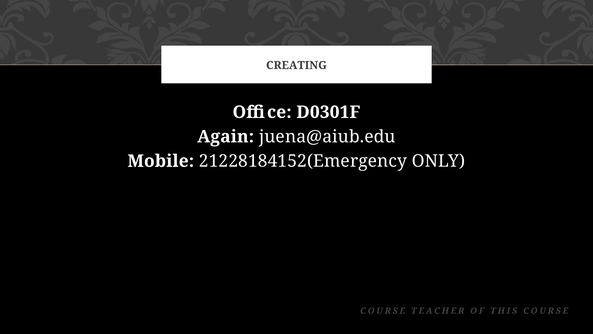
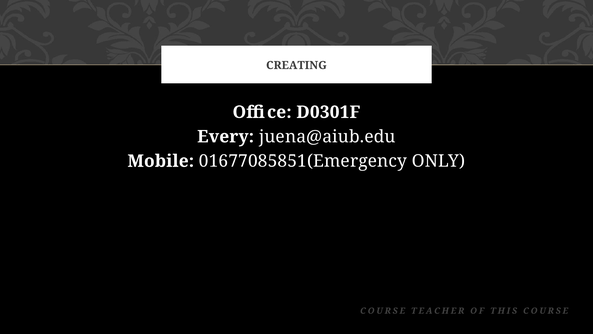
Again: Again -> Every
21228184152(Emergency: 21228184152(Emergency -> 01677085851(Emergency
